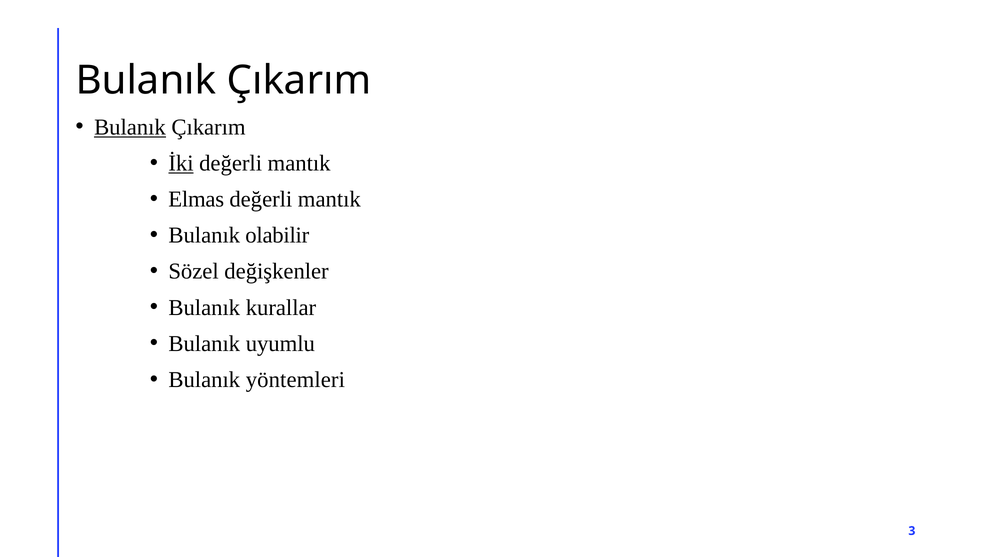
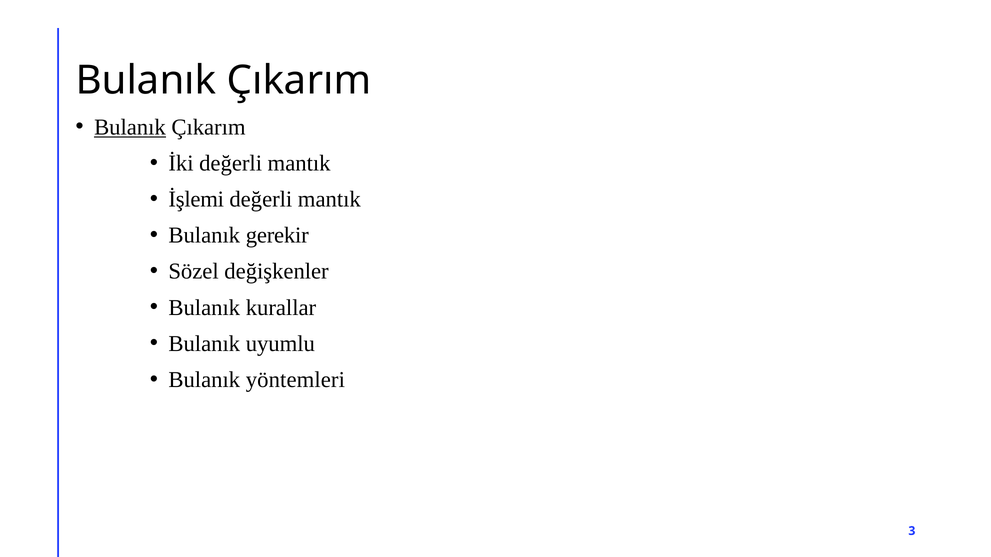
İki underline: present -> none
Elmas: Elmas -> İşlemi
olabilir: olabilir -> gerekir
